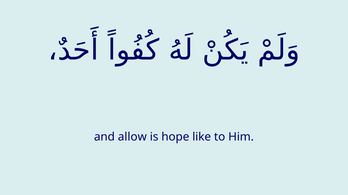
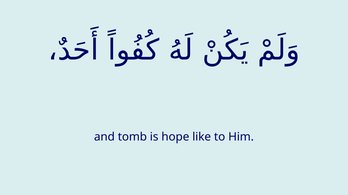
allow: allow -> tomb
